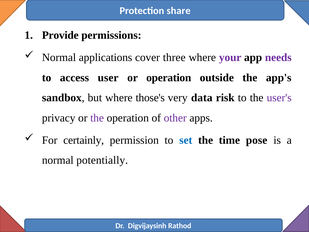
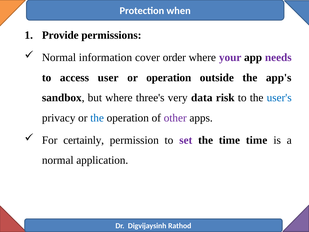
share: share -> when
applications: applications -> information
three: three -> order
those's: those's -> three's
user's colour: purple -> blue
the at (97, 118) colour: purple -> blue
set colour: blue -> purple
time pose: pose -> time
potentially: potentially -> application
